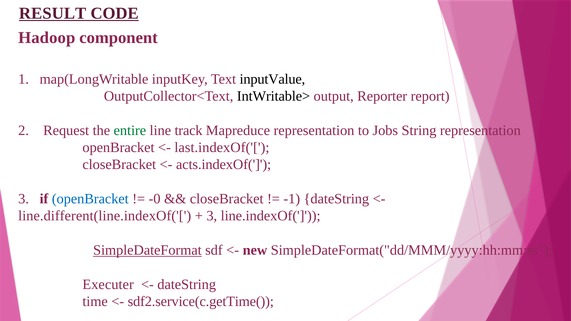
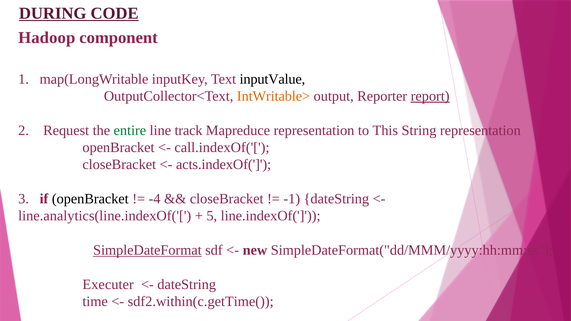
RESULT: RESULT -> DURING
IntWritable> colour: black -> orange
report underline: none -> present
Jobs: Jobs -> This
last.indexOf('[: last.indexOf('[ -> call.indexOf('[
openBracket at (90, 199) colour: blue -> black
-0: -0 -> -4
line.different(line.indexOf('[: line.different(line.indexOf('[ -> line.analytics(line.indexOf('[
3 at (212, 216): 3 -> 5
sdf2.service(c.getTime(: sdf2.service(c.getTime( -> sdf2.within(c.getTime(
